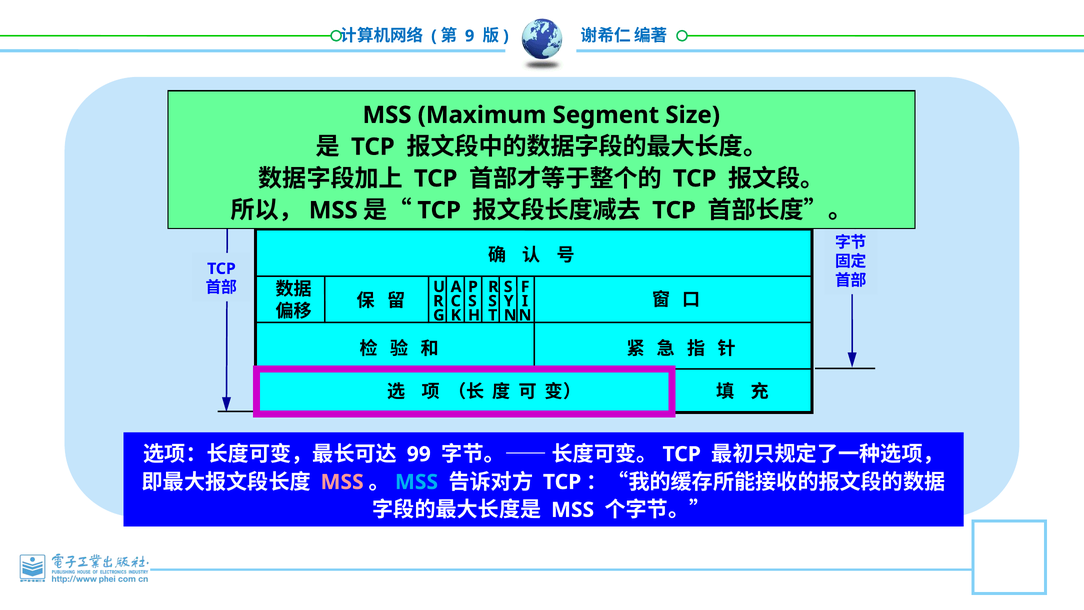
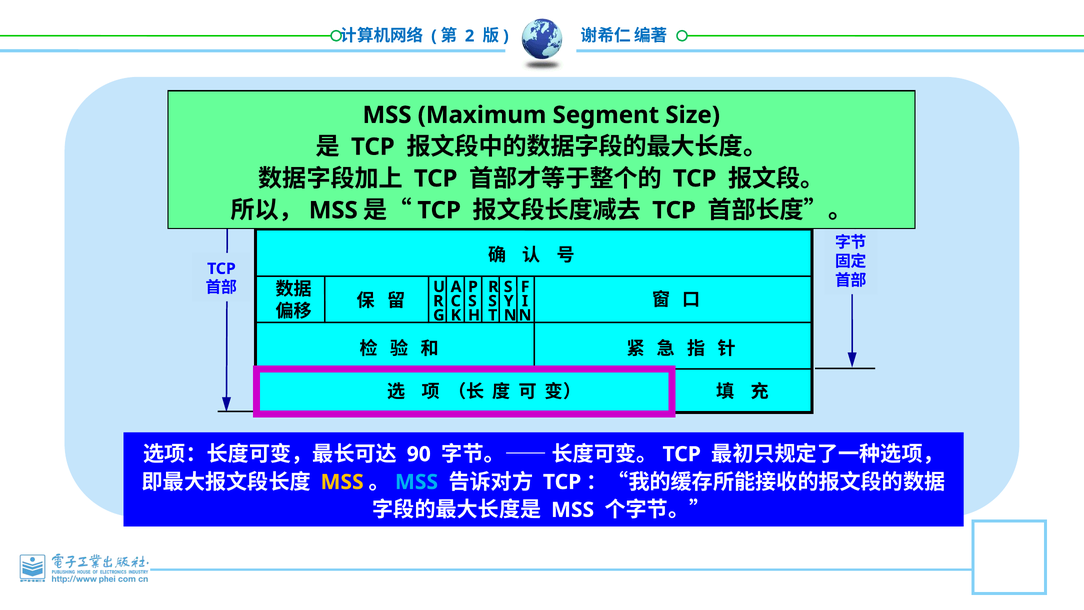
9: 9 -> 2
99: 99 -> 90
MSS at (342, 482) colour: pink -> yellow
